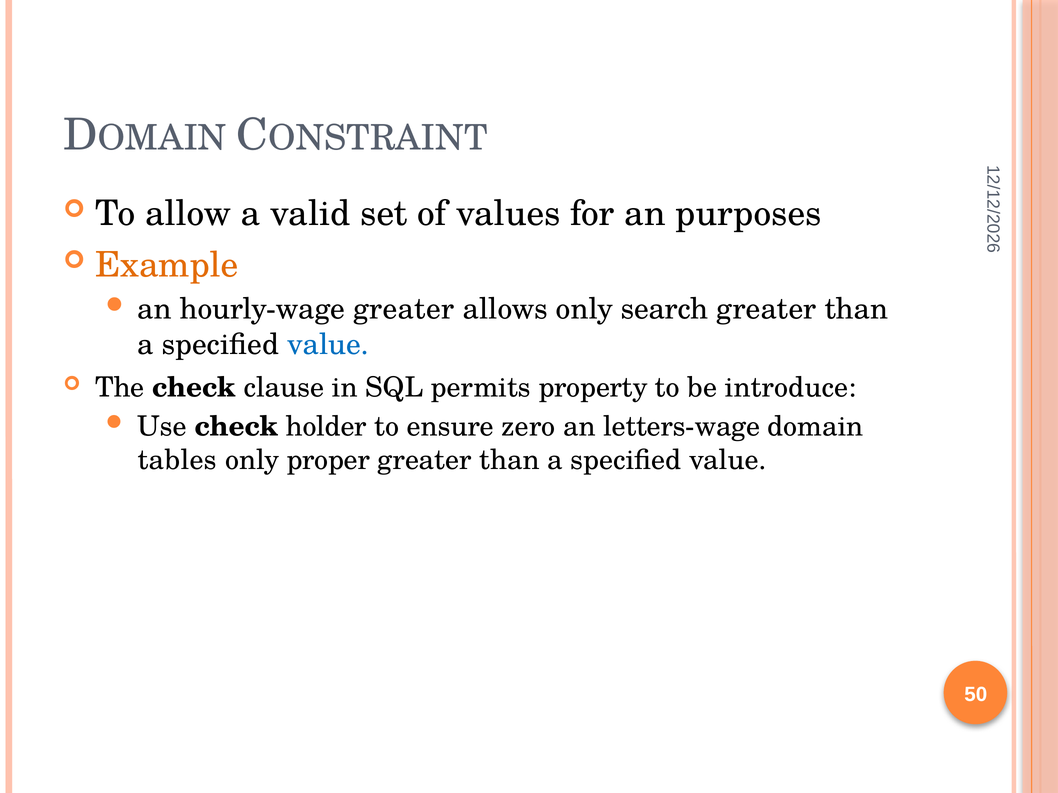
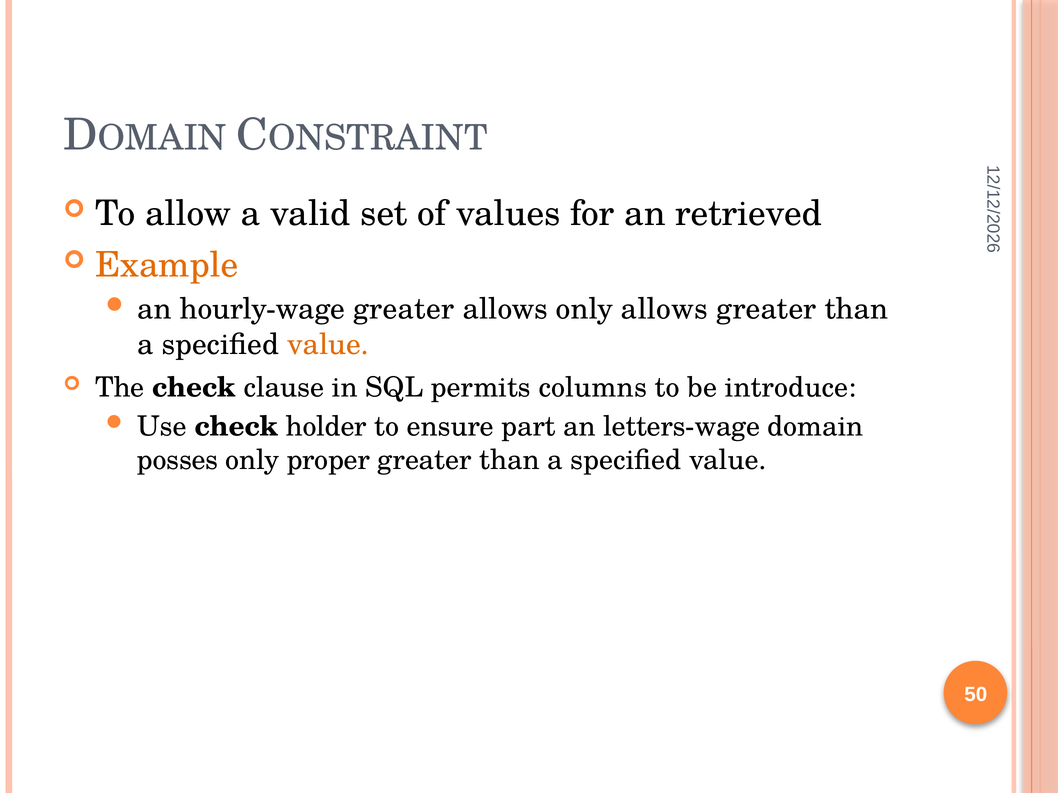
purposes: purposes -> retrieved
only search: search -> allows
value at (328, 345) colour: blue -> orange
property: property -> columns
zero: zero -> part
tables: tables -> posses
